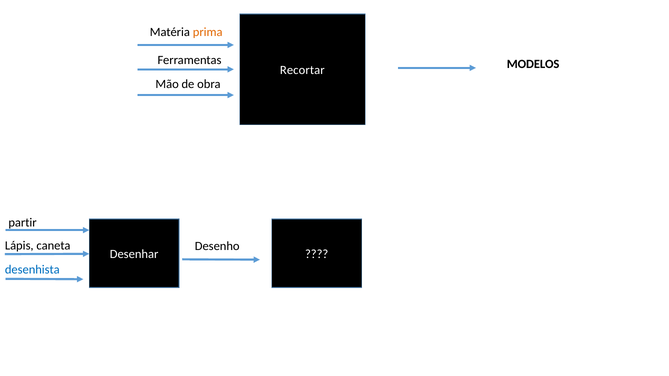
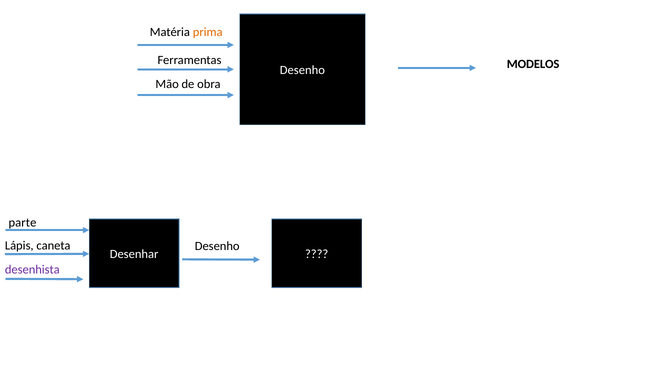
Recortar at (302, 70): Recortar -> Desenho
partir: partir -> parte
desenhista colour: blue -> purple
